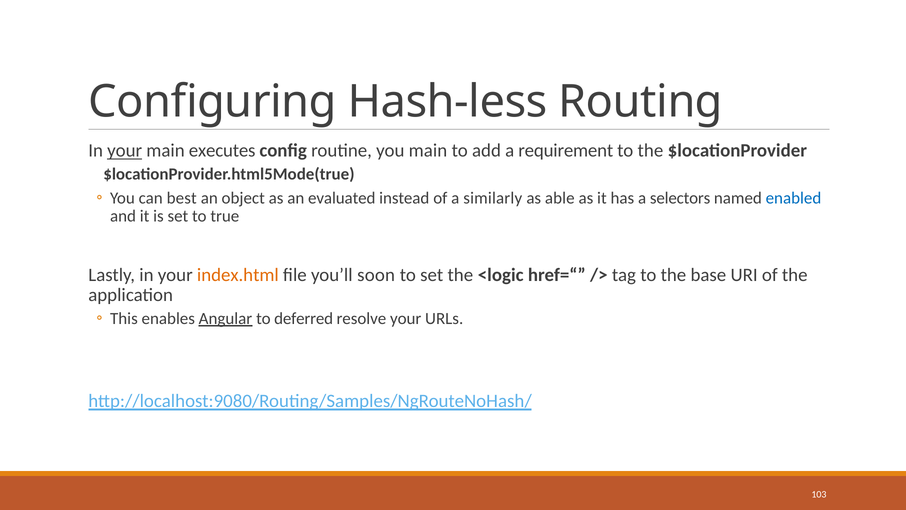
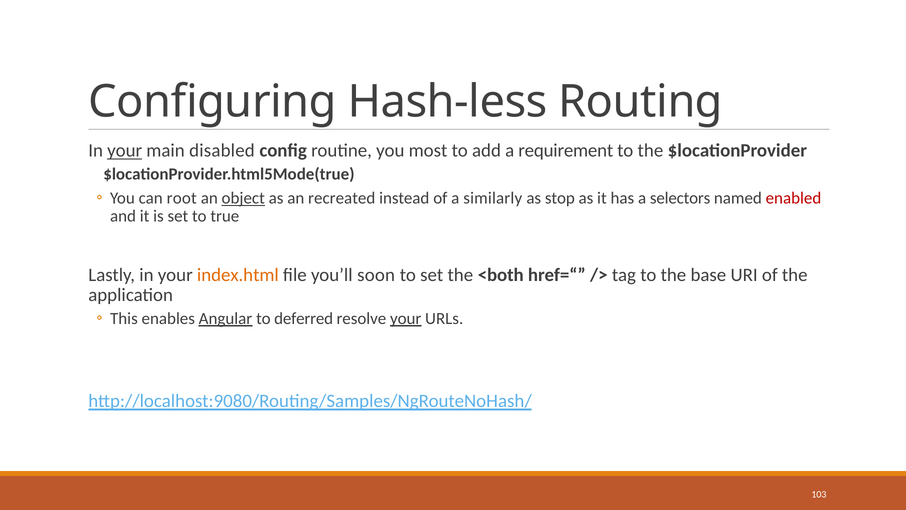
executes: executes -> disabled
you main: main -> most
best: best -> root
object underline: none -> present
evaluated: evaluated -> recreated
able: able -> stop
enabled colour: blue -> red
<logic: <logic -> <both
your at (406, 318) underline: none -> present
